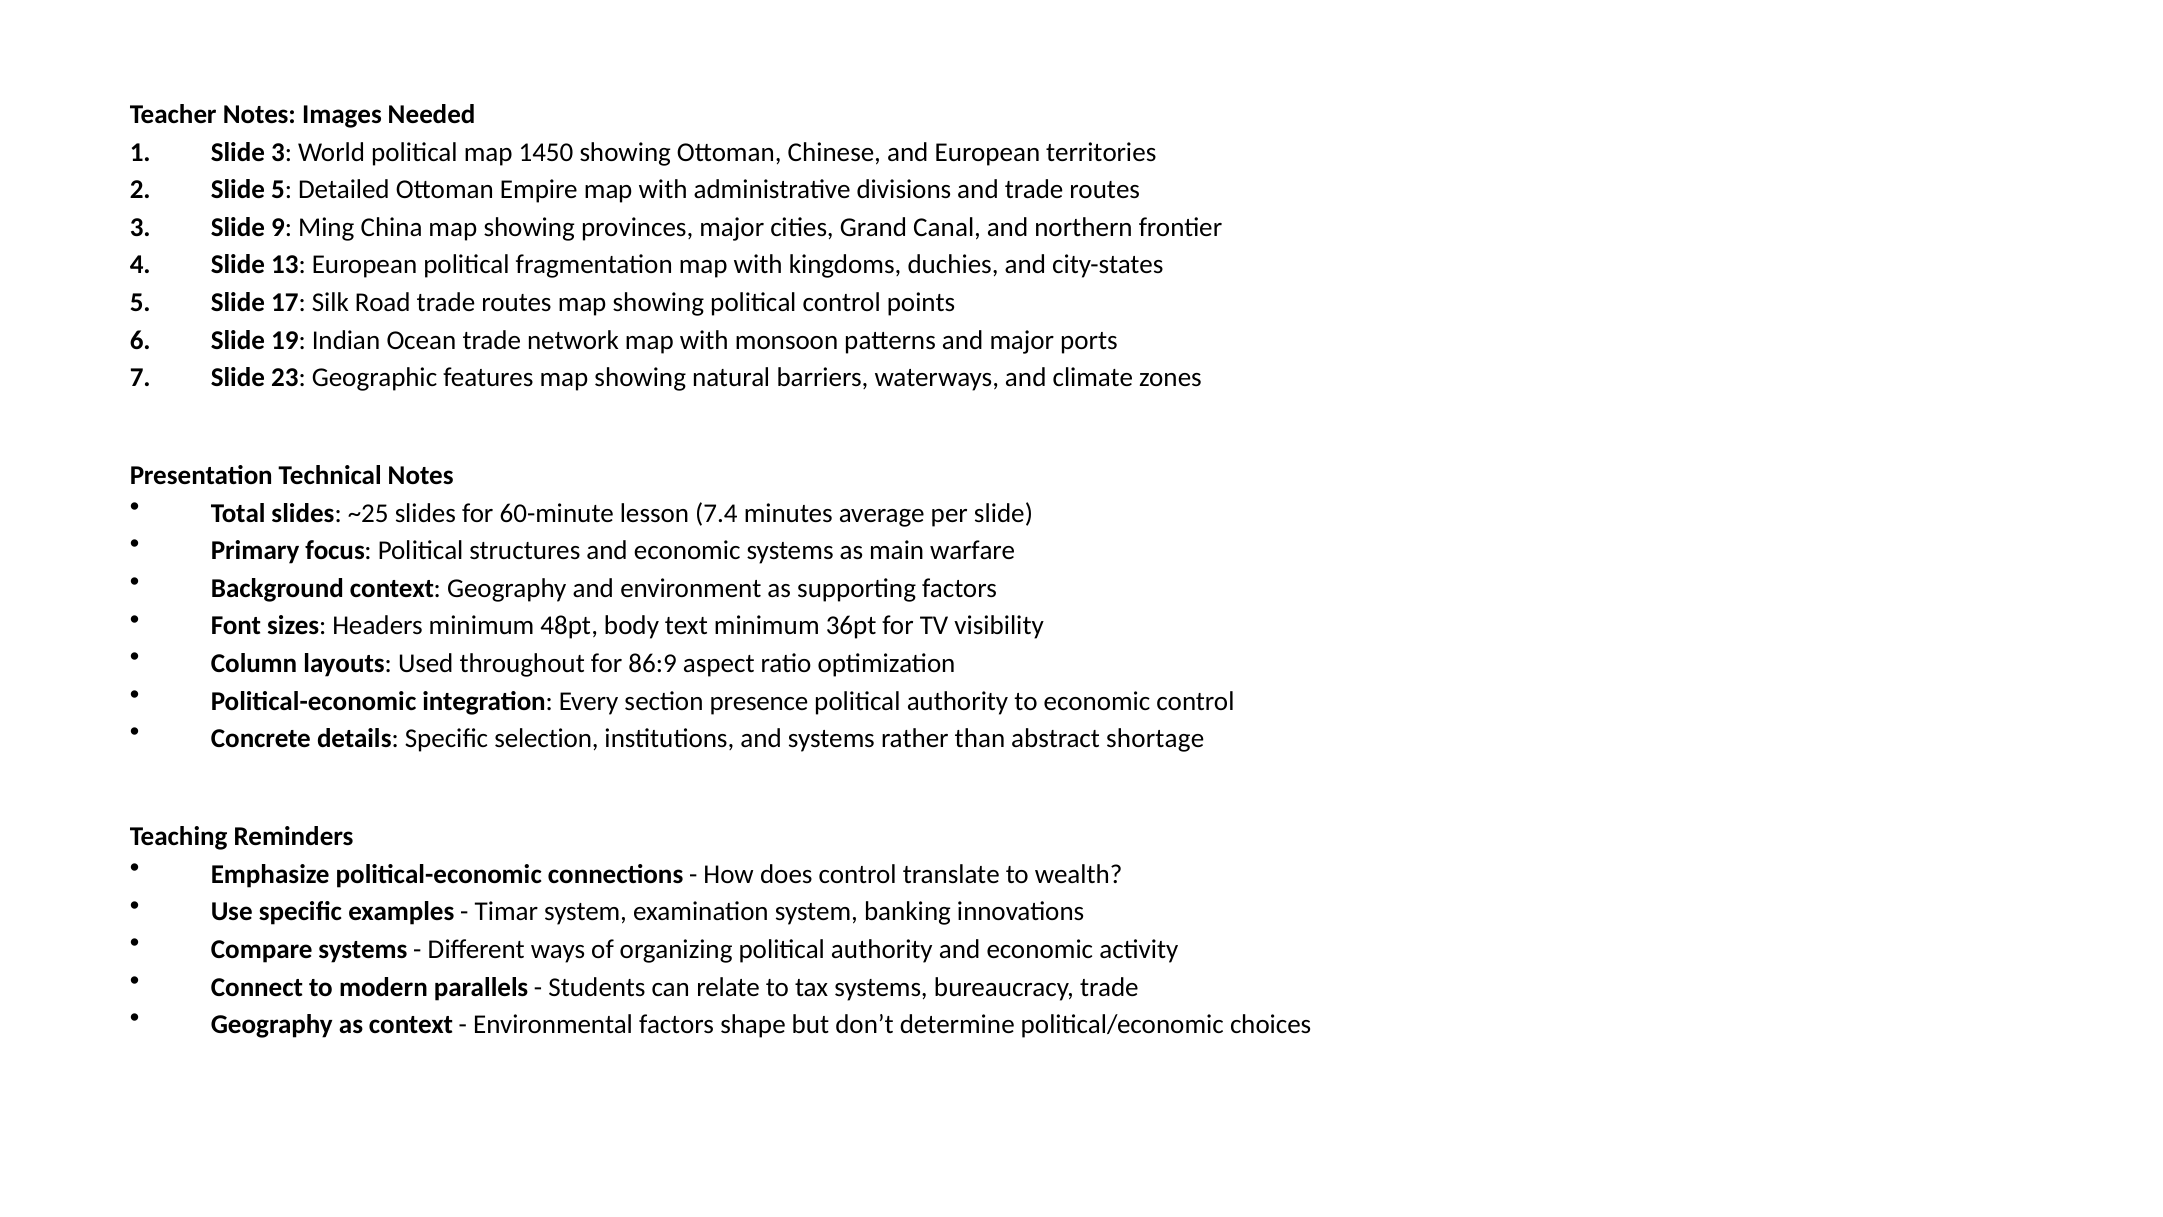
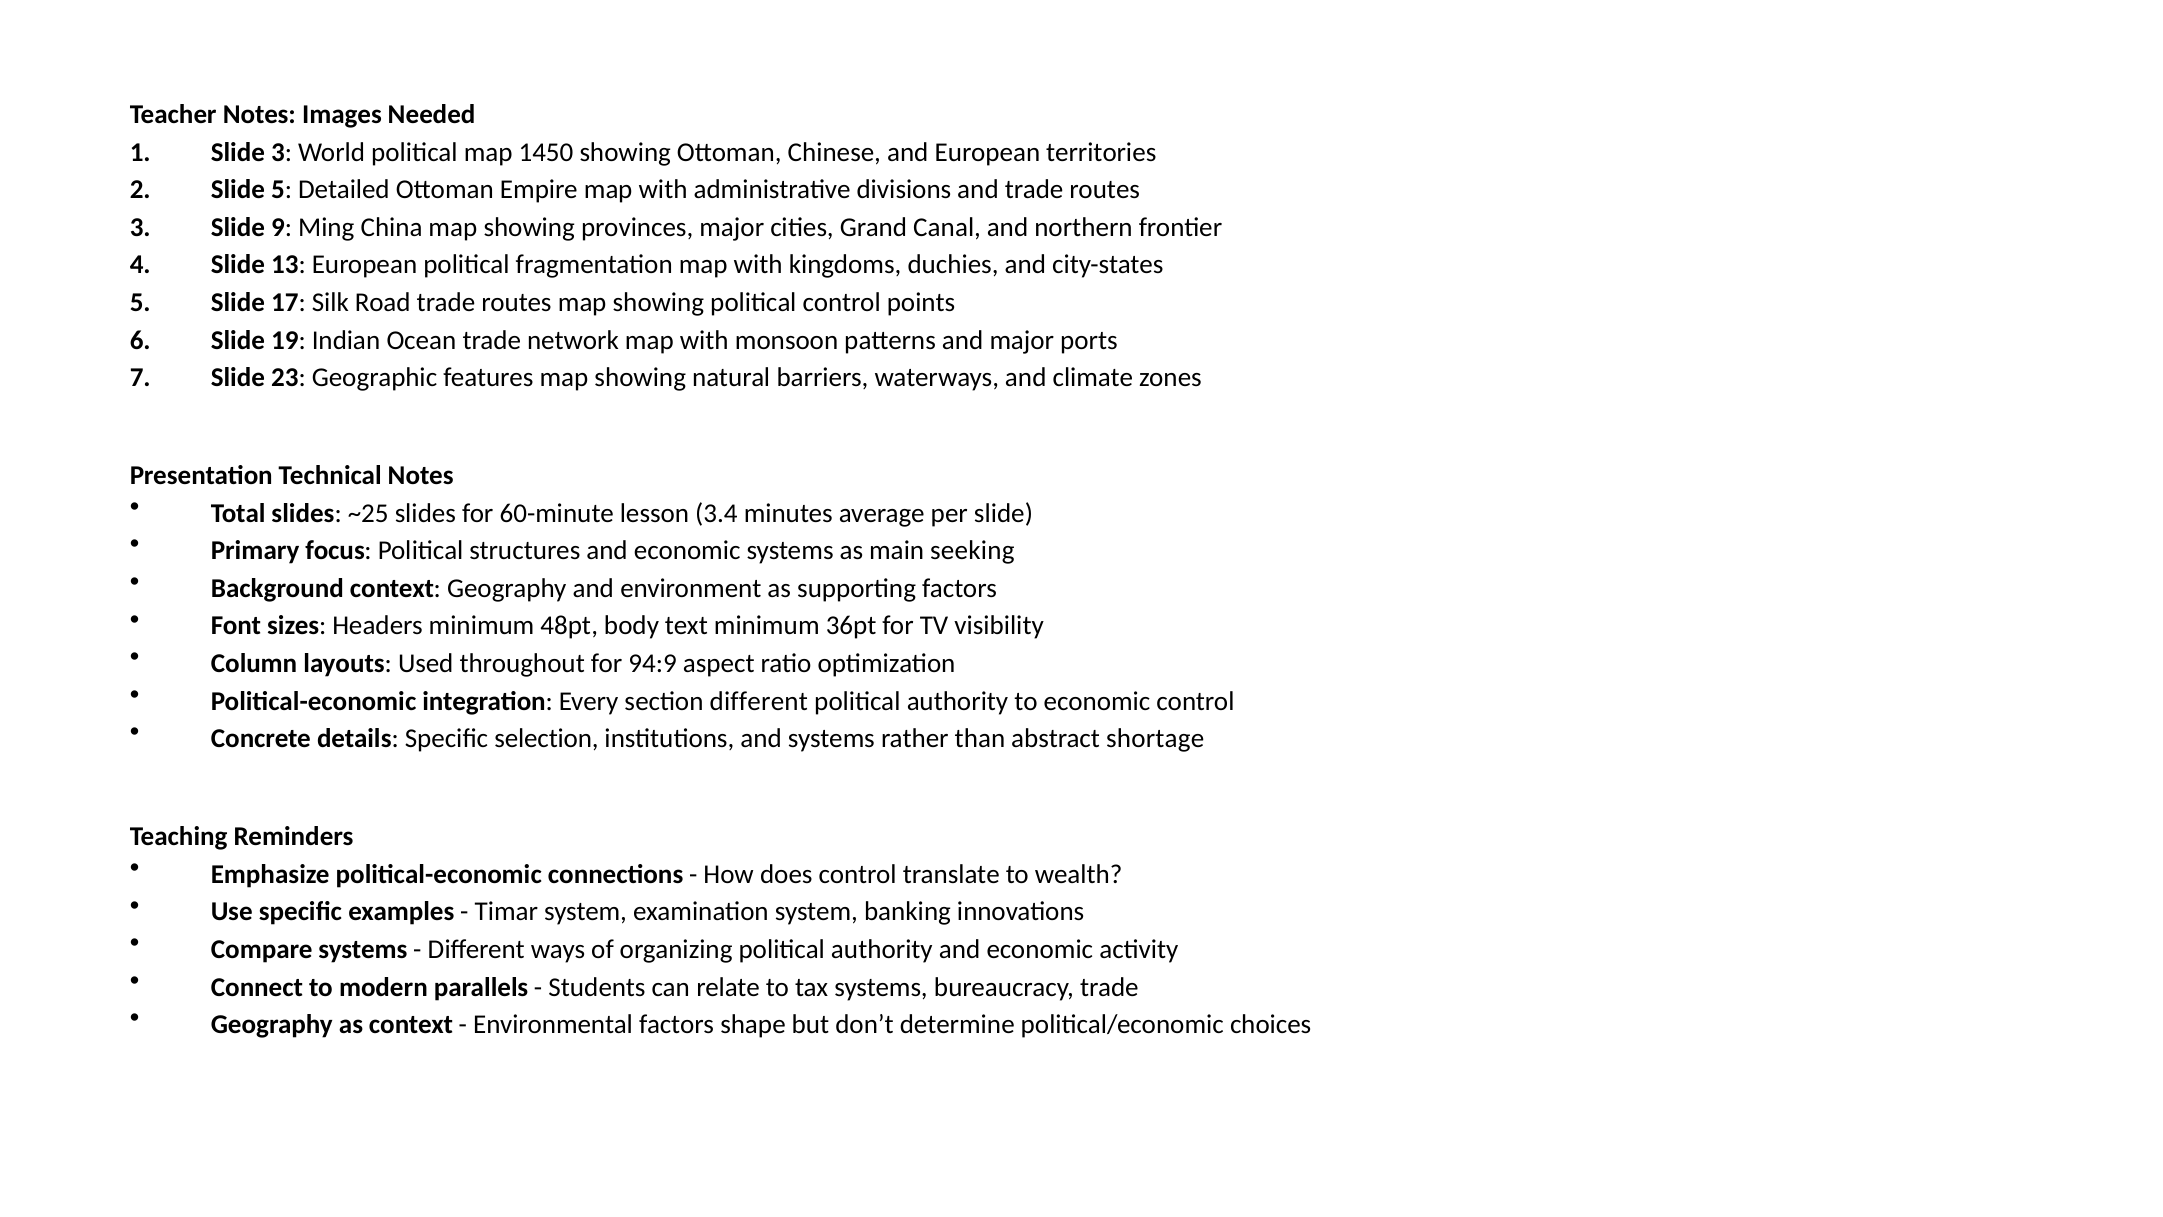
7.4: 7.4 -> 3.4
warfare: warfare -> seeking
86:9: 86:9 -> 94:9
section presence: presence -> different
